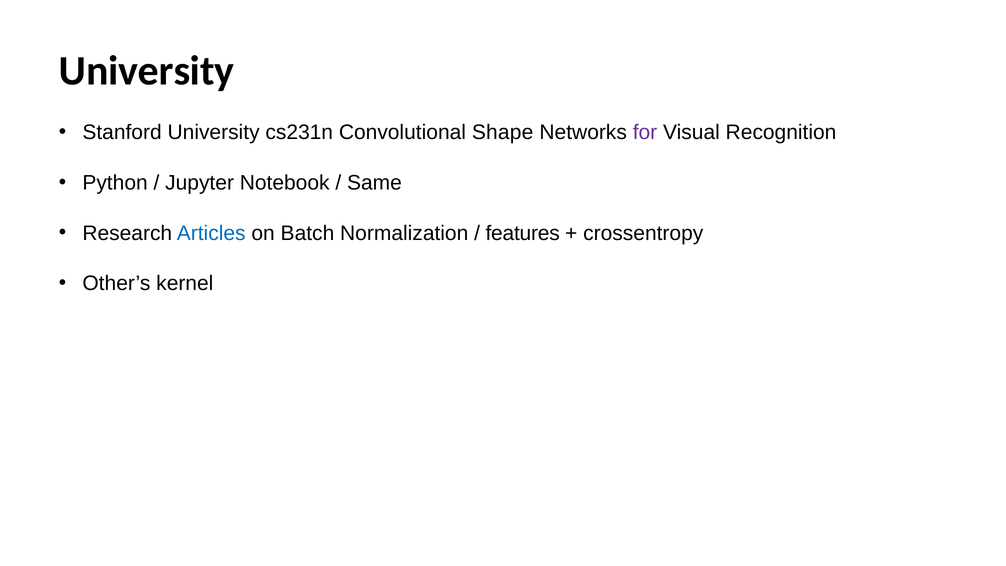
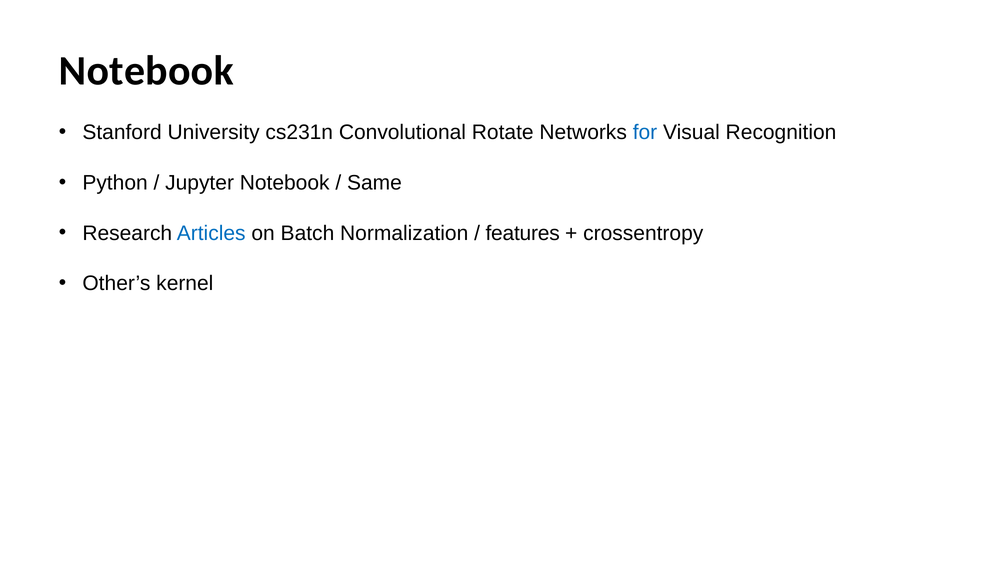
University at (147, 71): University -> Notebook
Shape: Shape -> Rotate
for colour: purple -> blue
